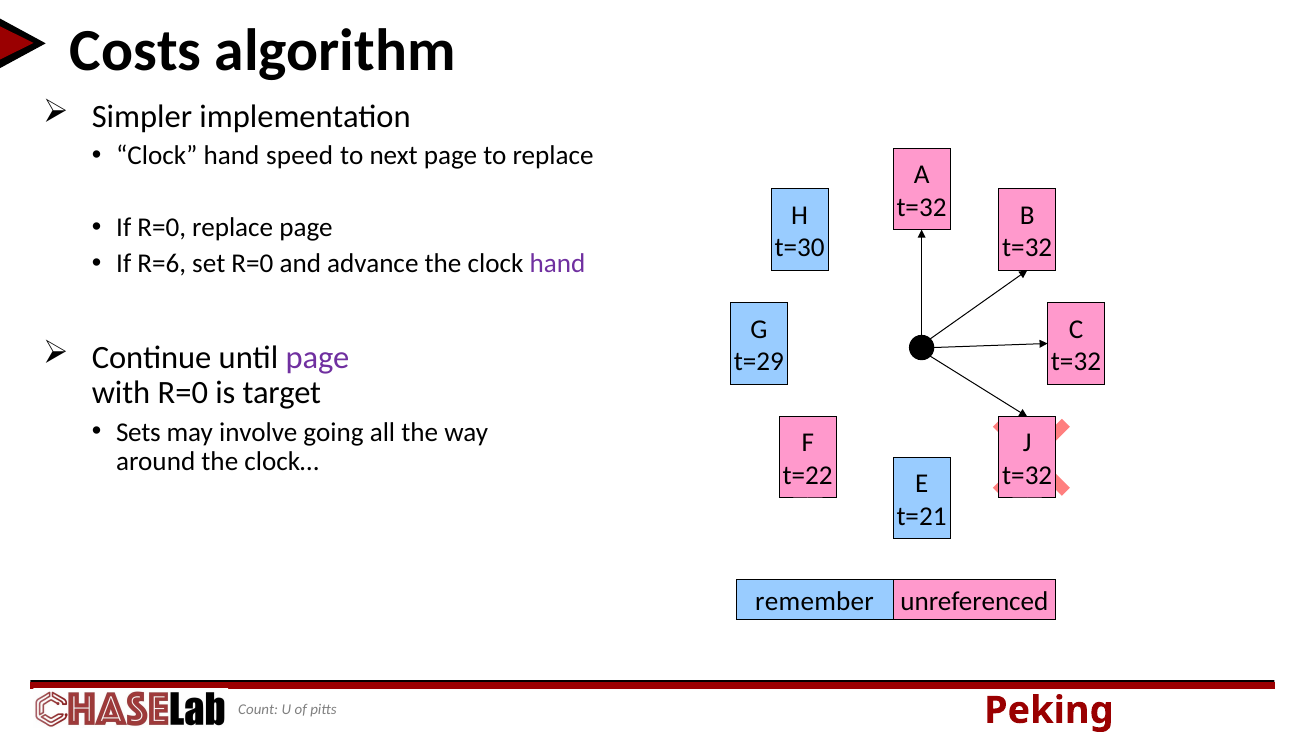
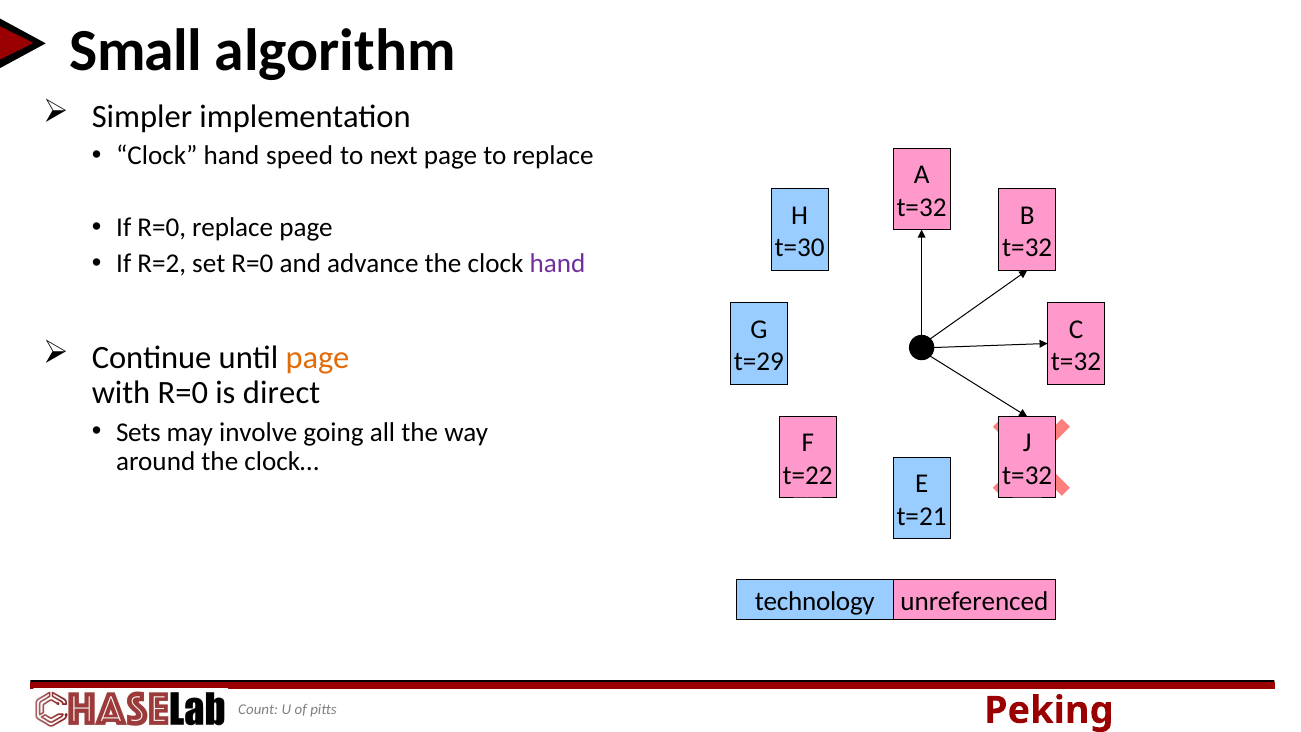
Costs: Costs -> Small
R=6: R=6 -> R=2
page at (317, 358) colour: purple -> orange
target: target -> direct
remember: remember -> technology
